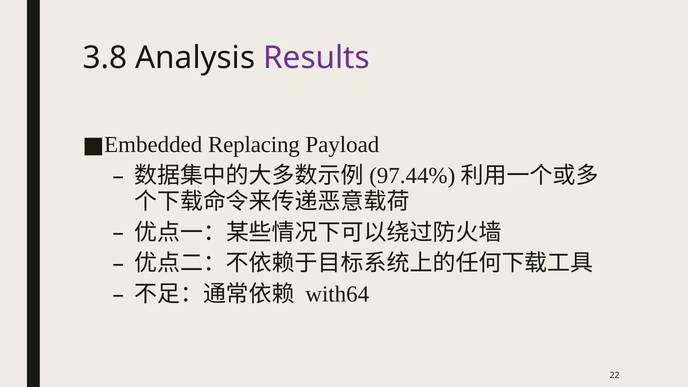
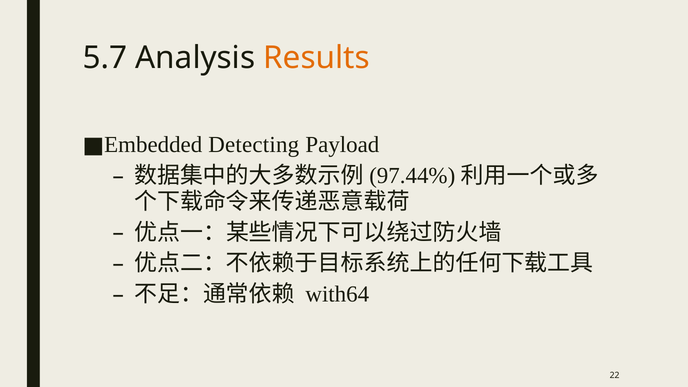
3.8: 3.8 -> 5.7
Results colour: purple -> orange
Replacing: Replacing -> Detecting
